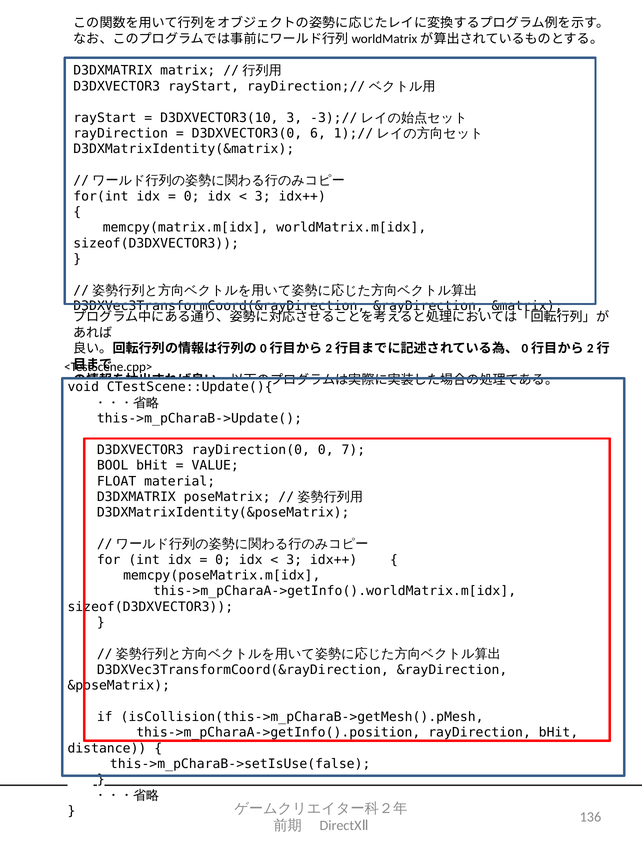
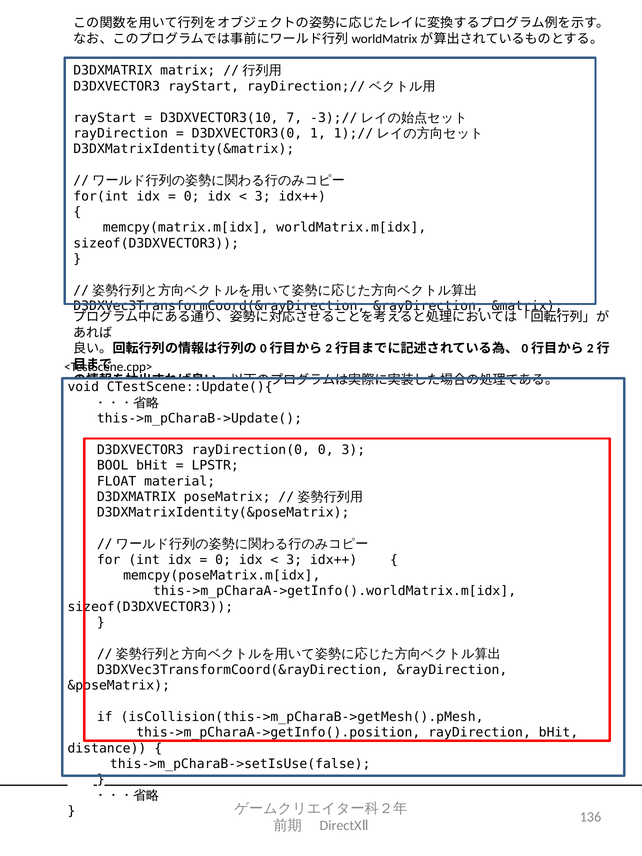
D3DXVECTOR3(10 3: 3 -> 7
6: 6 -> 1
0 7: 7 -> 3
VALUE: VALUE -> LPSTR
